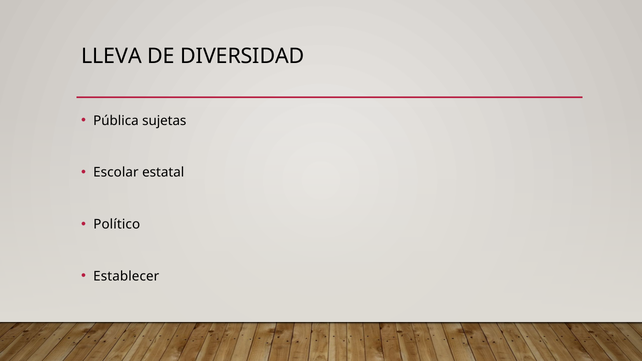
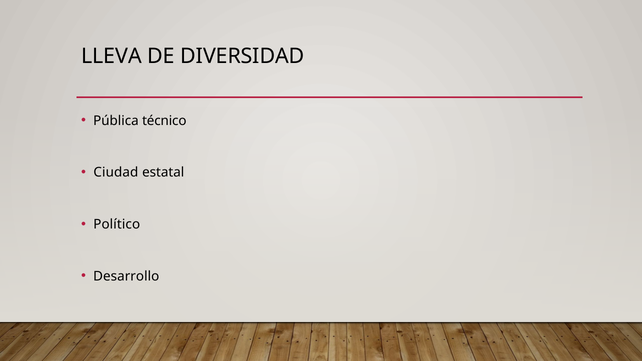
sujetas: sujetas -> técnico
Escolar: Escolar -> Ciudad
Establecer: Establecer -> Desarrollo
